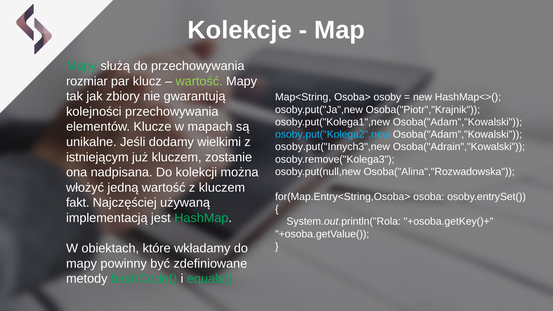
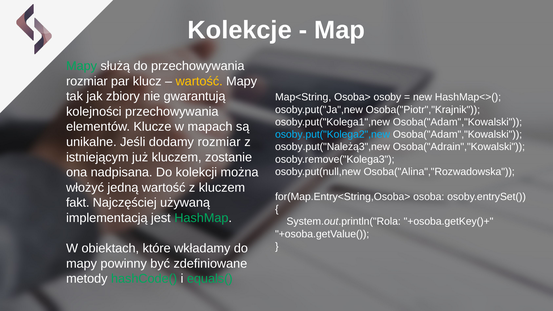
wartość at (199, 81) colour: light green -> yellow
dodamy wielkimi: wielkimi -> rozmiar
osoby.put("Innych3",new: osoby.put("Innych3",new -> osoby.put("Należą3",new
